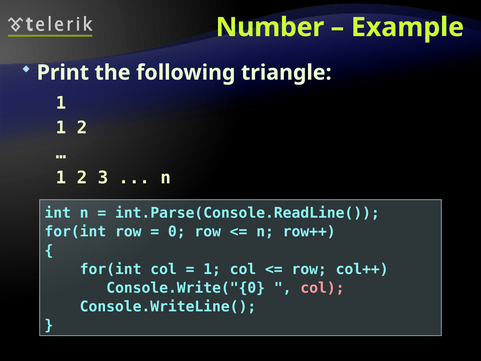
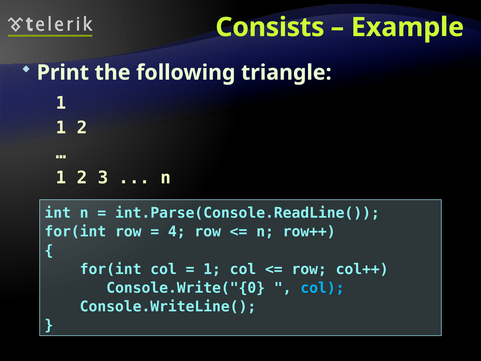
Number: Number -> Consists
0: 0 -> 4
col at (322, 288) colour: pink -> light blue
